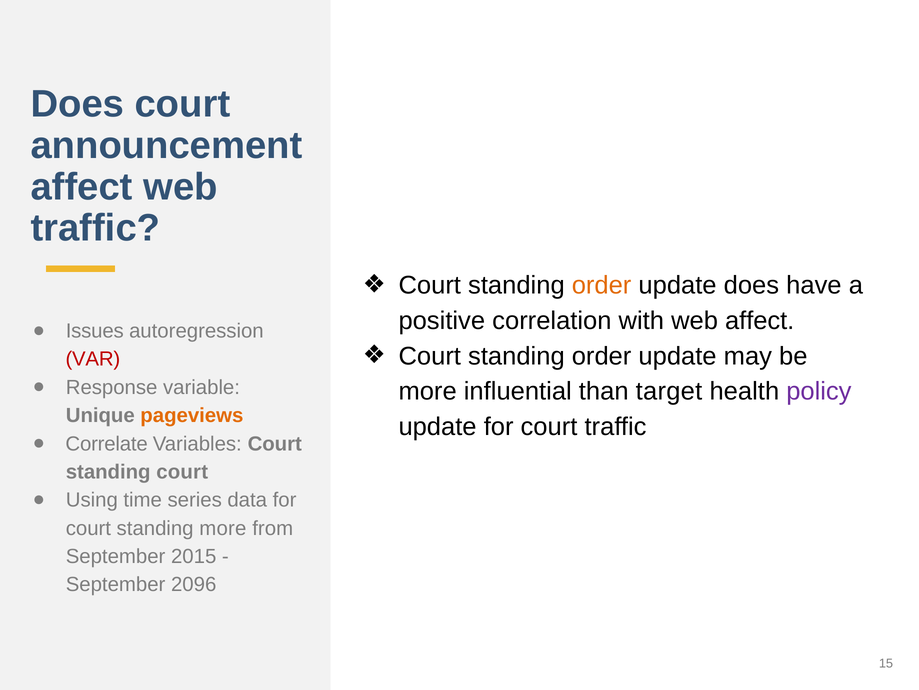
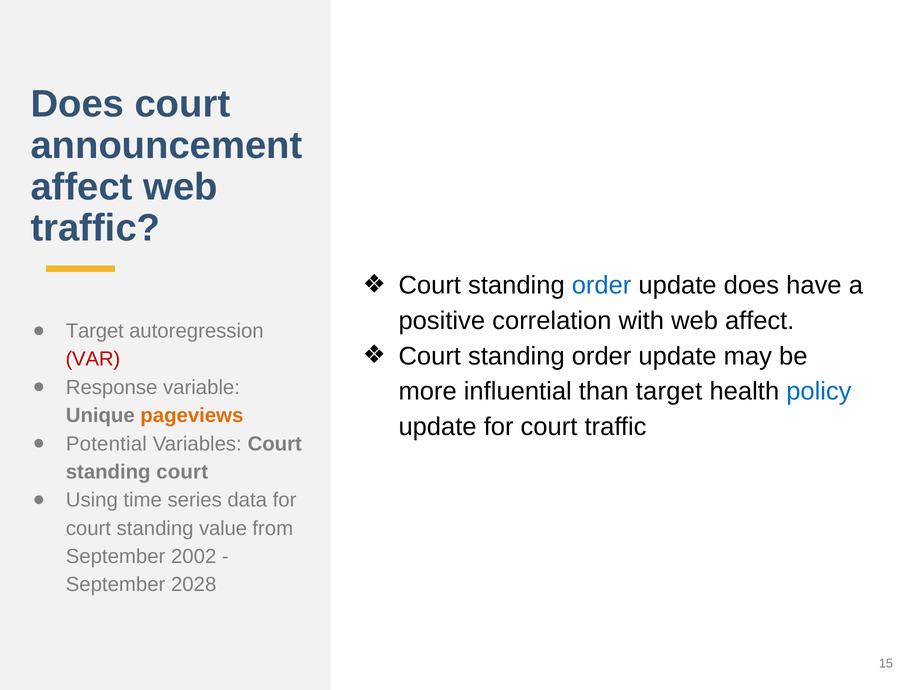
order at (602, 285) colour: orange -> blue
Issues at (95, 331): Issues -> Target
policy colour: purple -> blue
Correlate: Correlate -> Potential
standing more: more -> value
2015: 2015 -> 2002
2096: 2096 -> 2028
